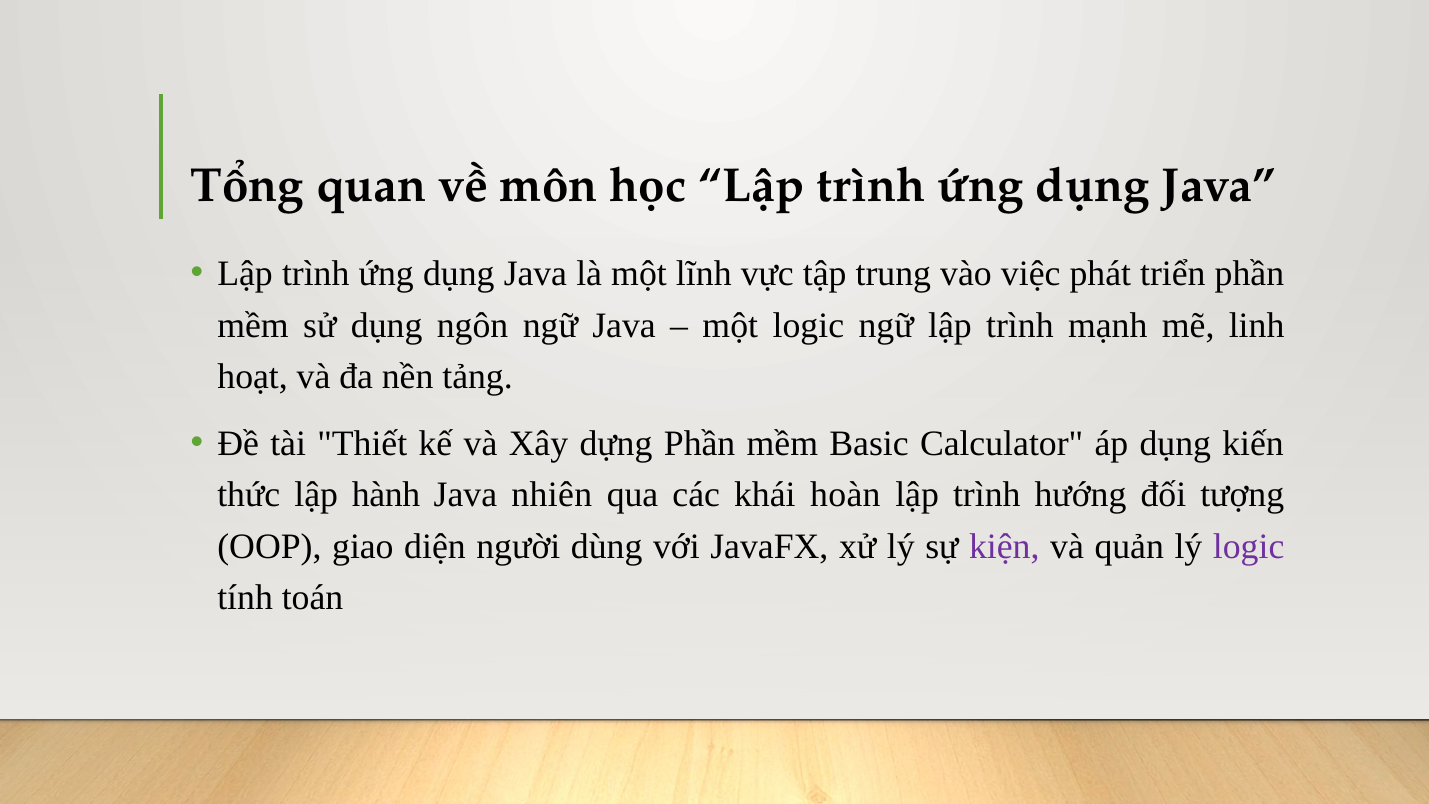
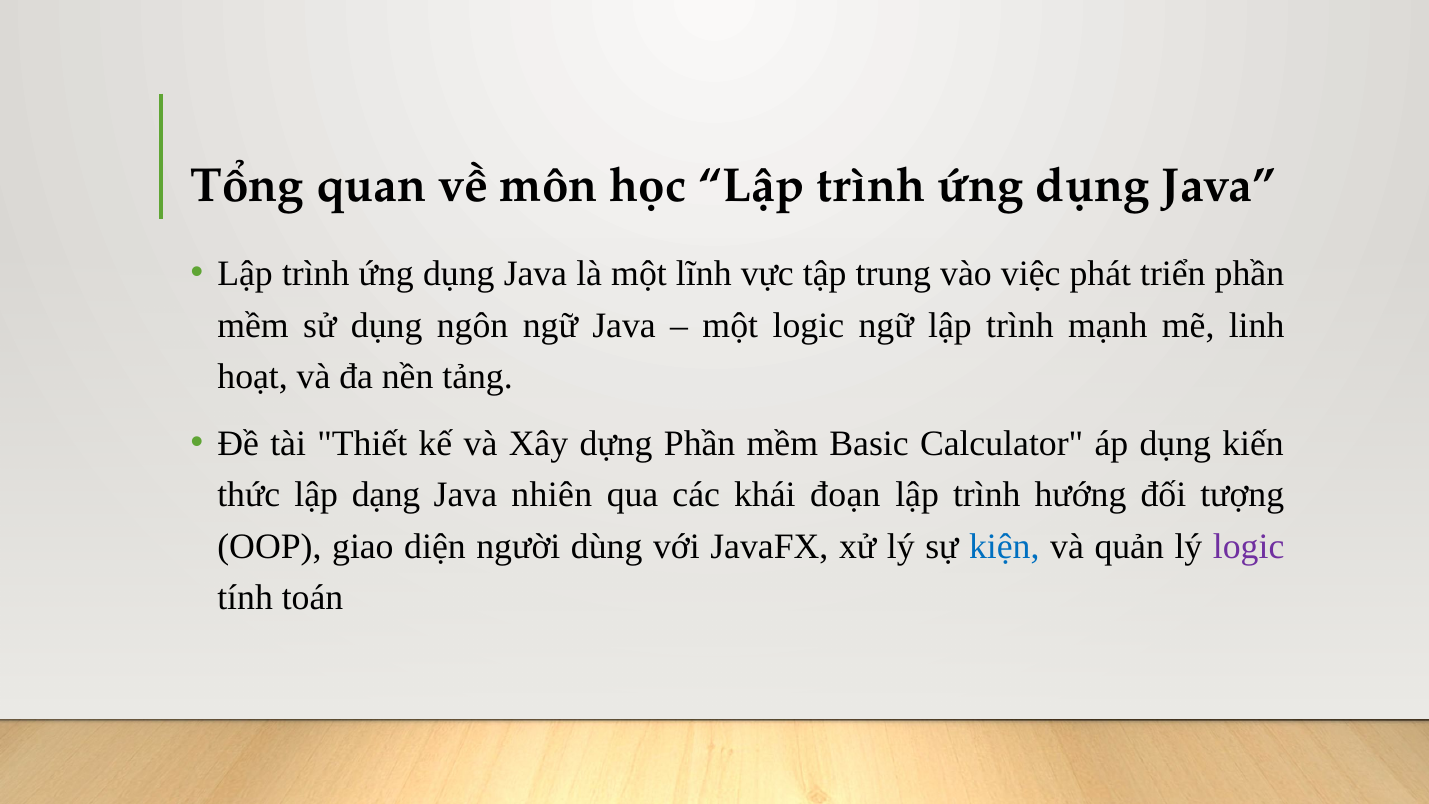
hành: hành -> dạng
hoàn: hoàn -> đoạn
kiện colour: purple -> blue
